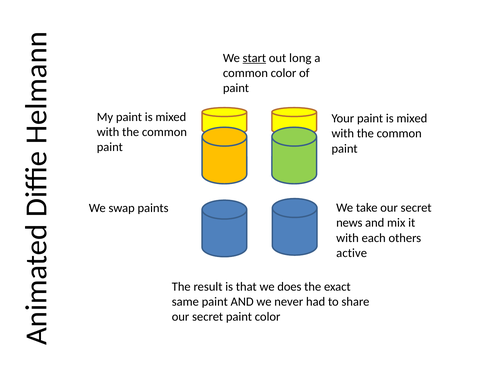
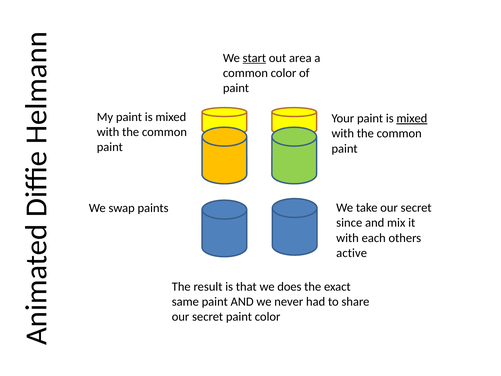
long: long -> area
mixed at (412, 118) underline: none -> present
news: news -> since
